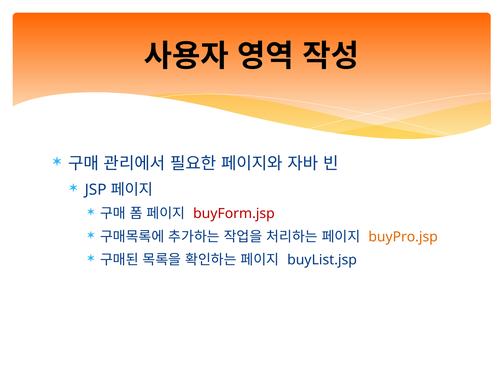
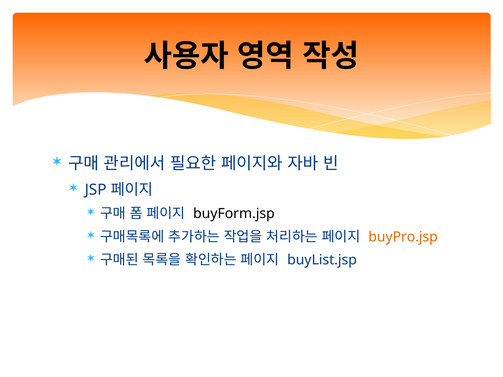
buyForm.jsp colour: red -> black
